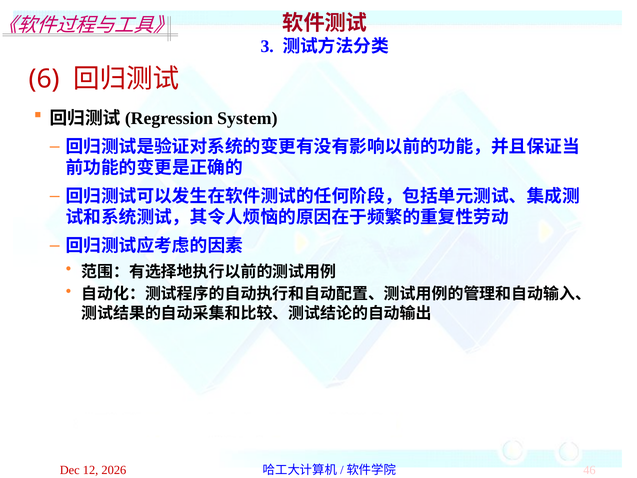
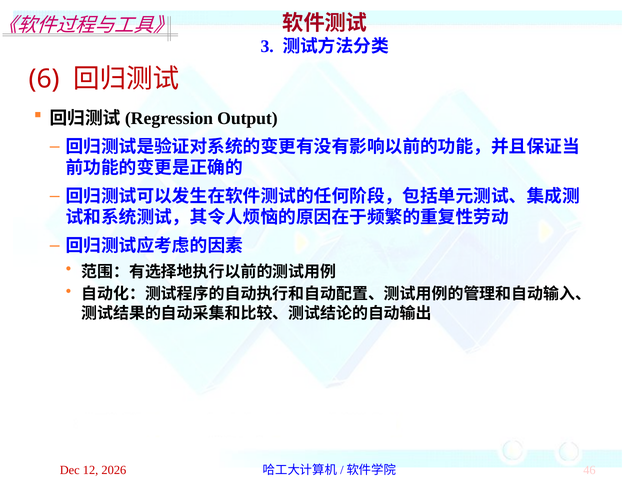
System: System -> Output
